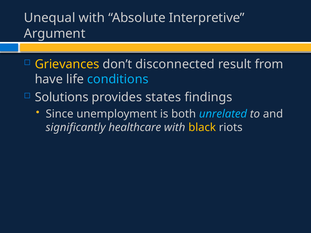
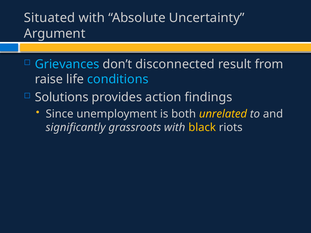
Unequal: Unequal -> Situated
Interpretive: Interpretive -> Uncertainty
Grievances colour: yellow -> light blue
have: have -> raise
states: states -> action
unrelated colour: light blue -> yellow
healthcare: healthcare -> grassroots
